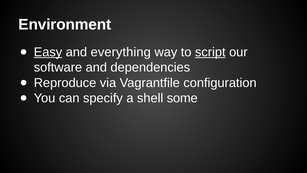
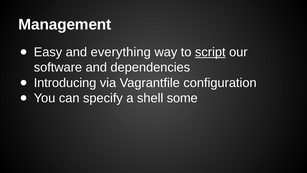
Environment: Environment -> Management
Easy underline: present -> none
Reproduce: Reproduce -> Introducing
